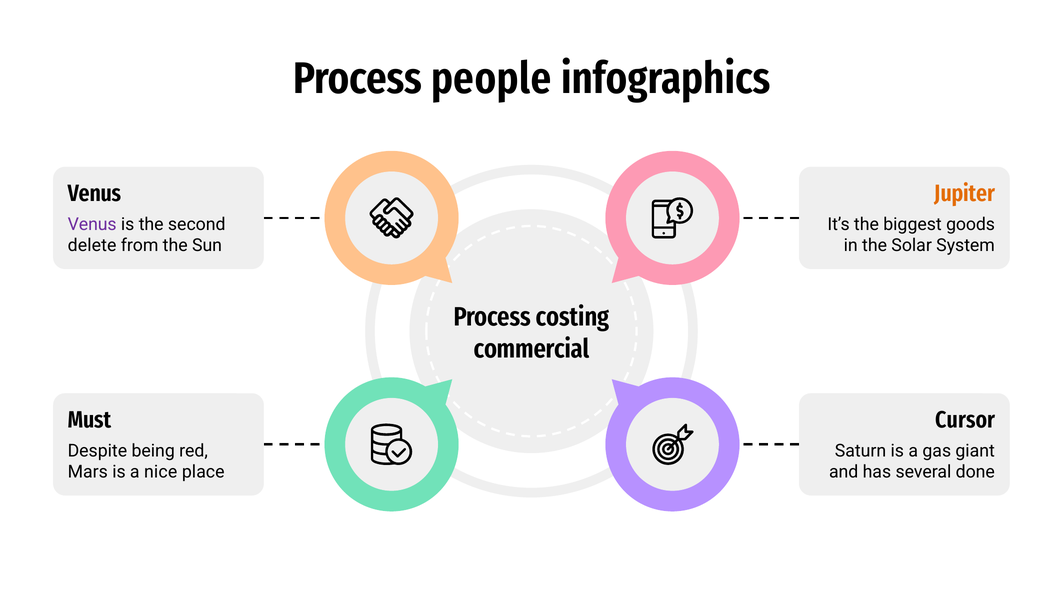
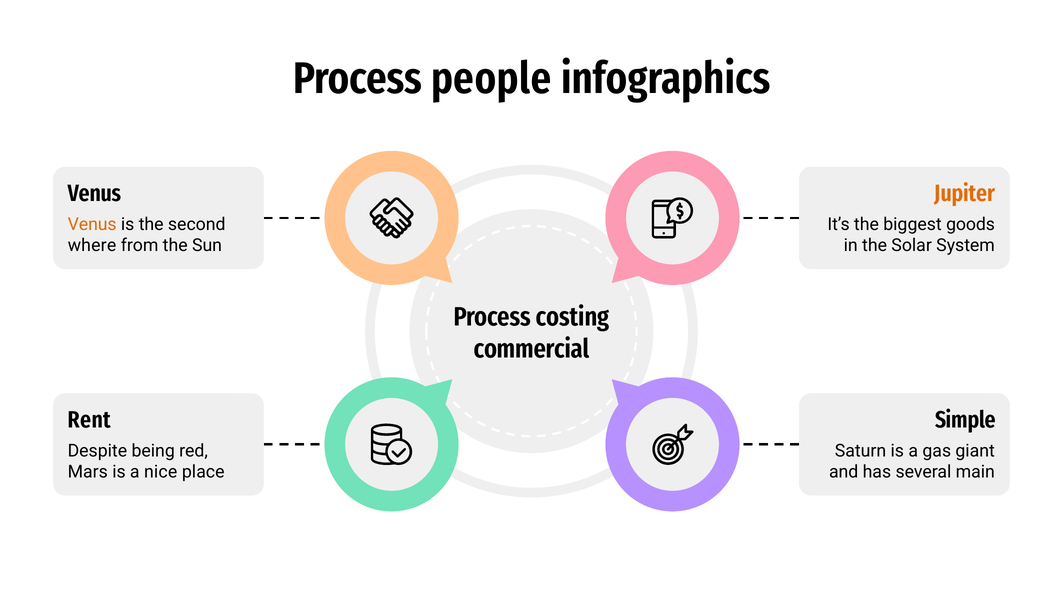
Venus at (92, 224) colour: purple -> orange
delete: delete -> where
Must: Must -> Rent
Cursor: Cursor -> Simple
done: done -> main
